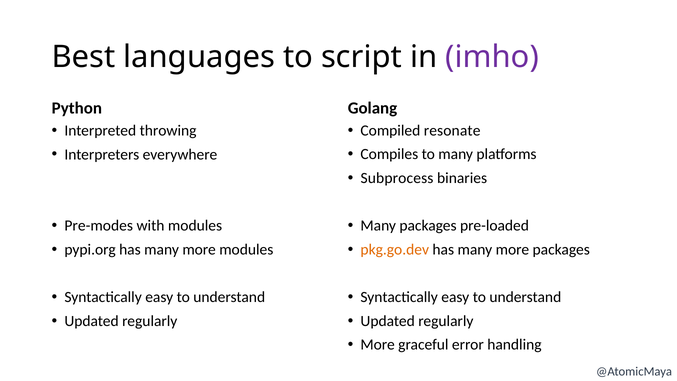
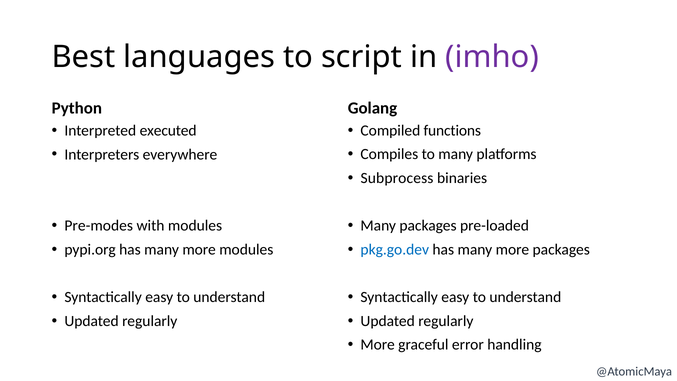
throwing: throwing -> executed
resonate: resonate -> functions
pkg.go.dev colour: orange -> blue
